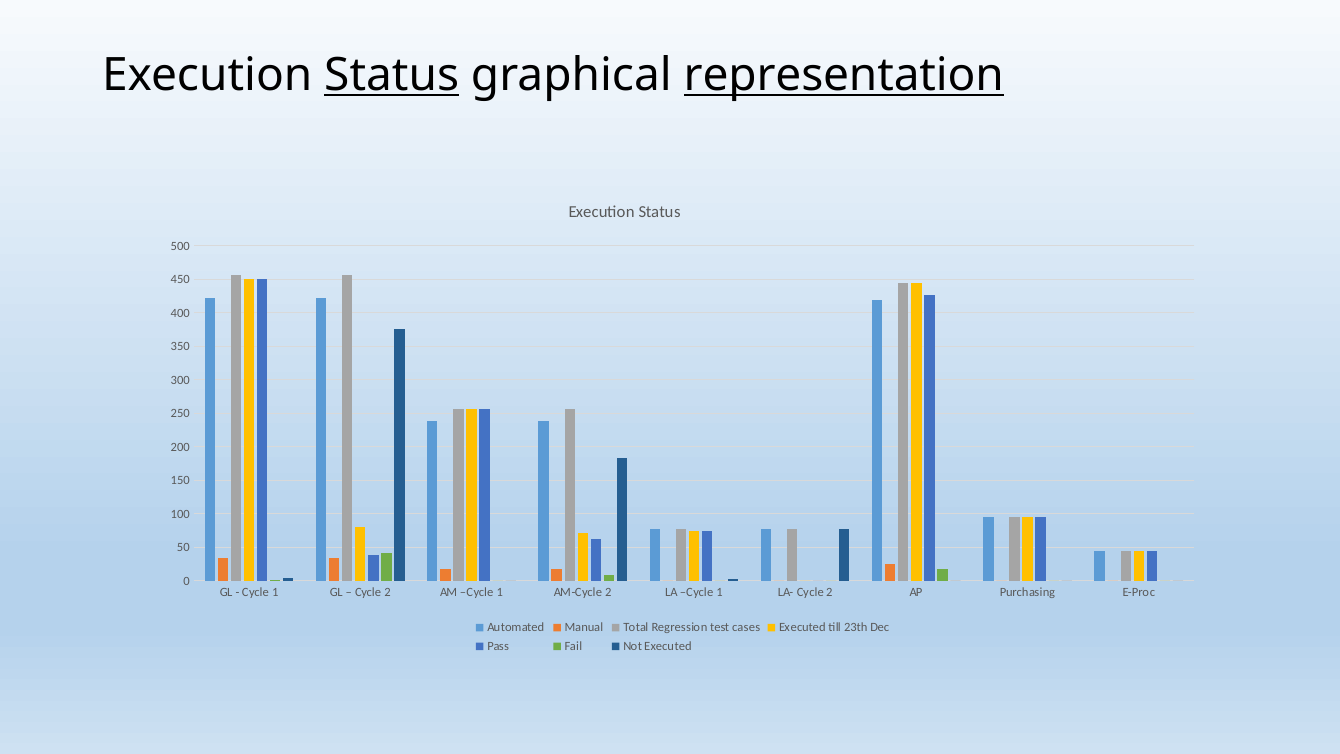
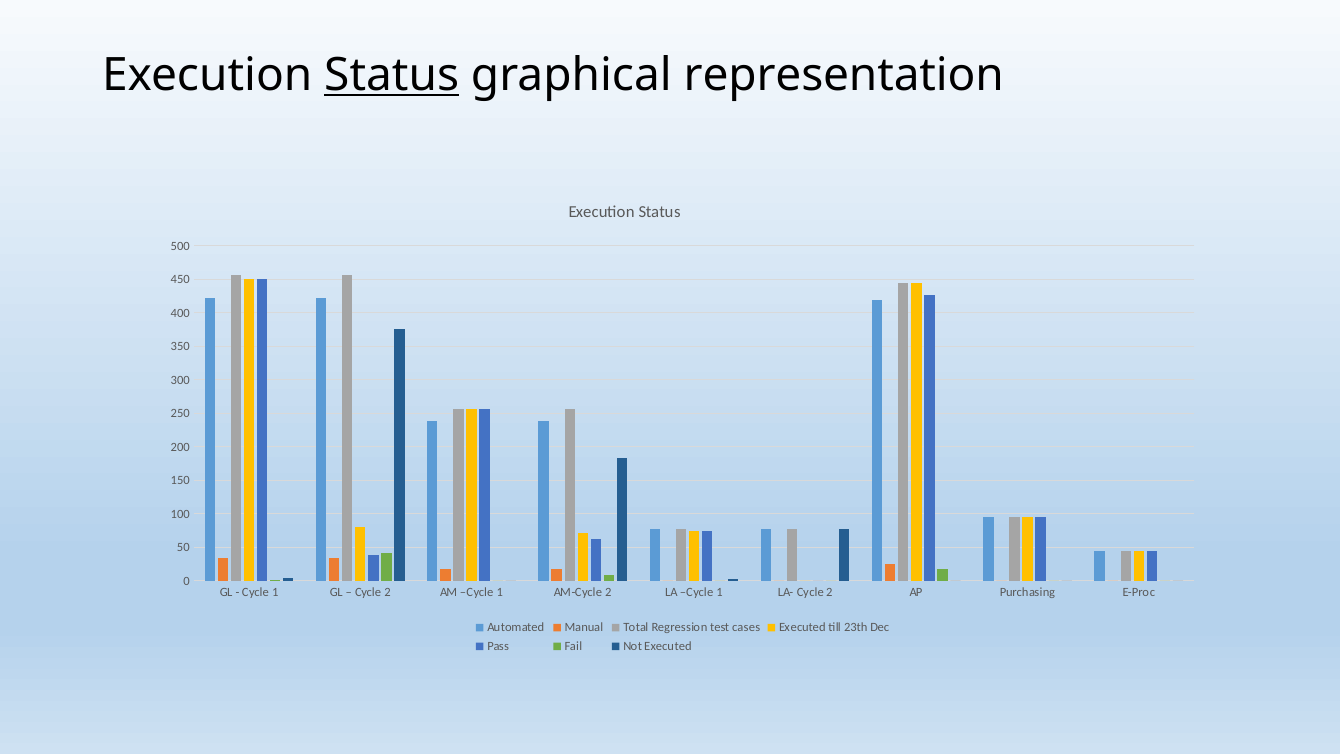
representation underline: present -> none
